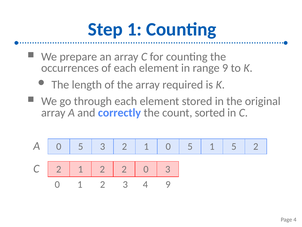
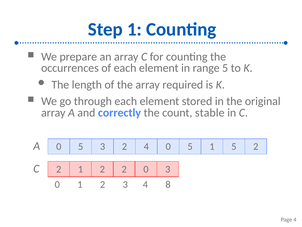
range 9: 9 -> 5
sorted: sorted -> stable
3 2 1: 1 -> 4
4 9: 9 -> 8
